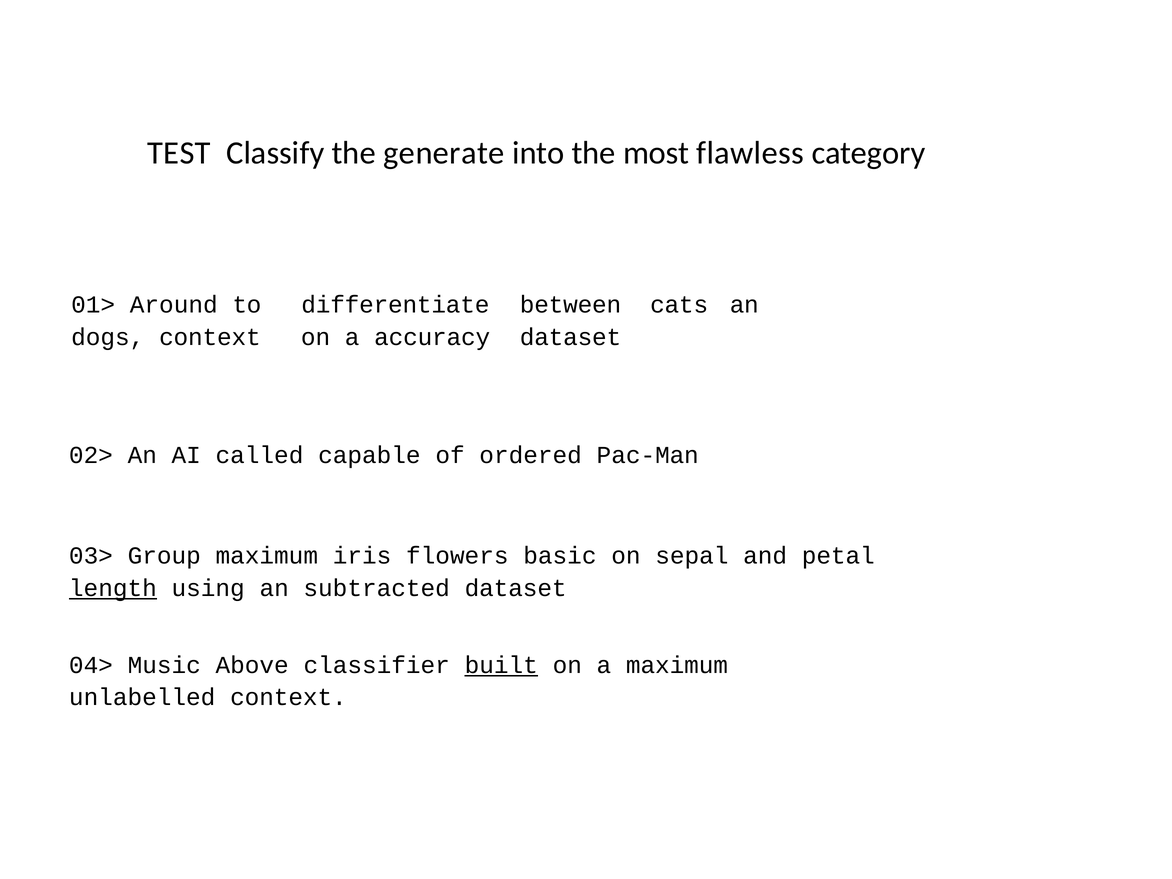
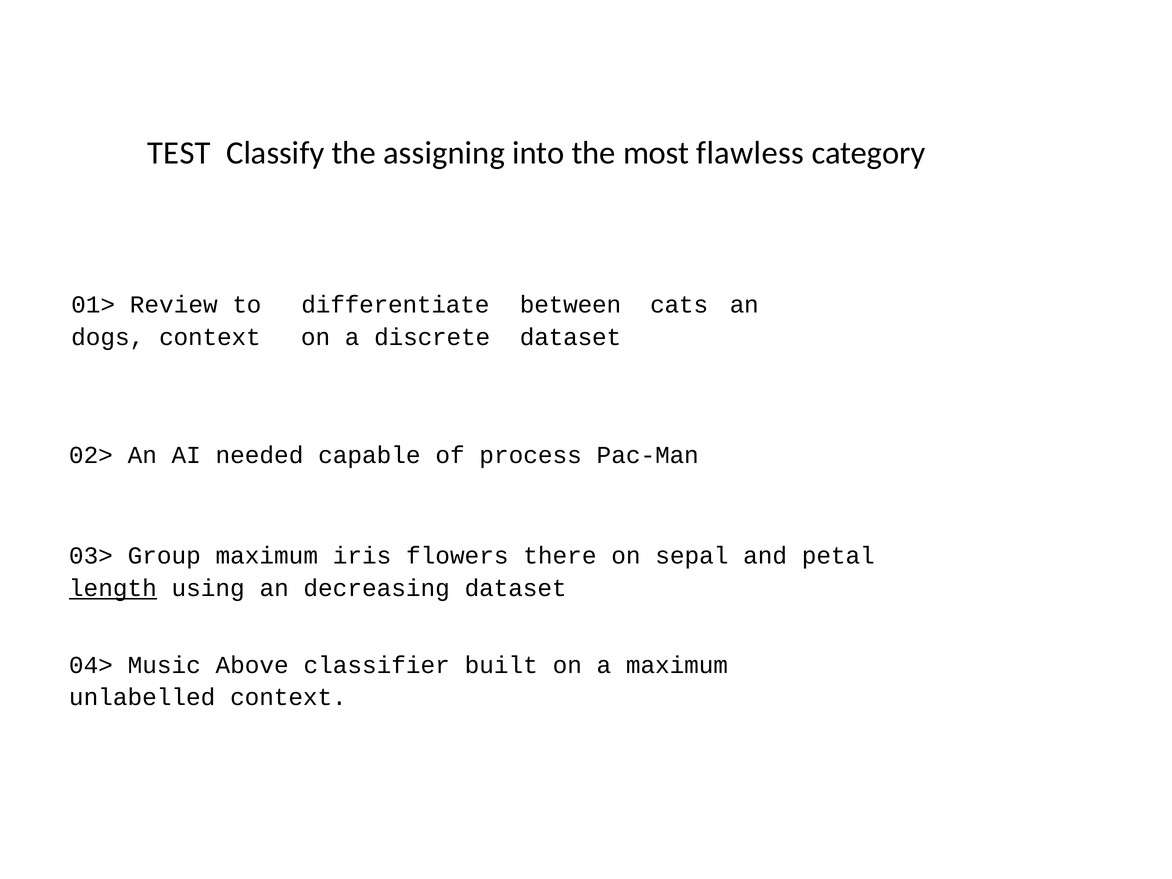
generate: generate -> assigning
Around: Around -> Review
accuracy: accuracy -> discrete
called: called -> needed
ordered: ordered -> process
basic: basic -> there
subtracted: subtracted -> decreasing
built underline: present -> none
